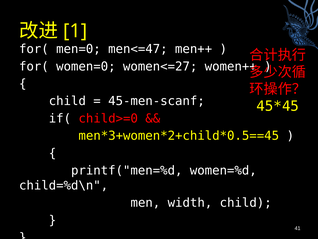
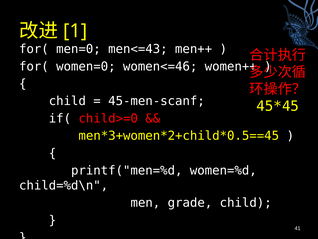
men<=47: men<=47 -> men<=43
women<=27: women<=27 -> women<=46
width: width -> grade
